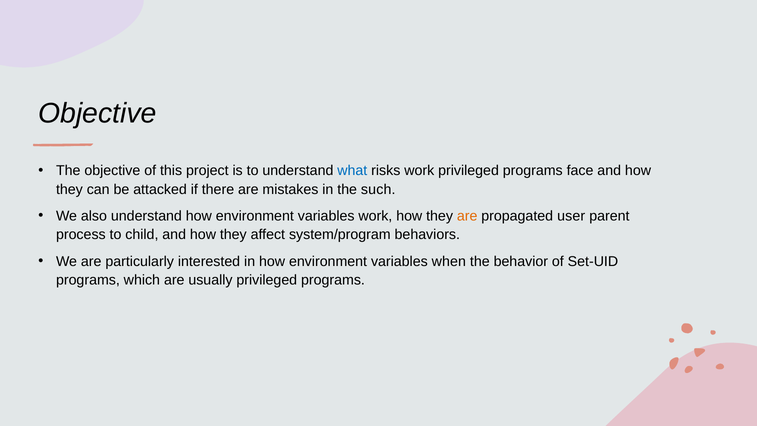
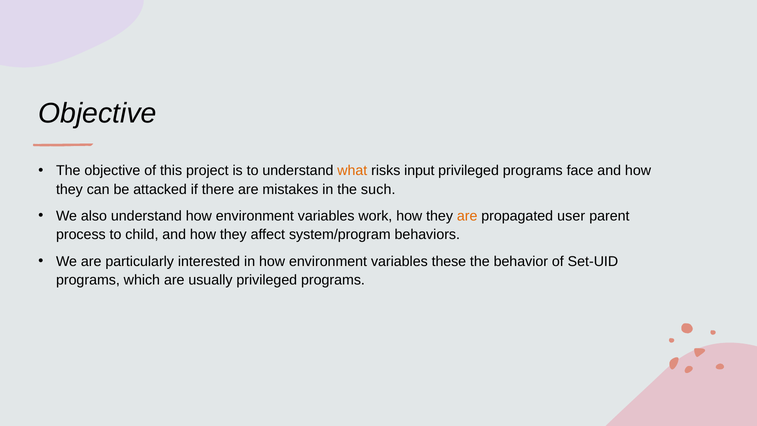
what colour: blue -> orange
risks work: work -> input
when: when -> these
